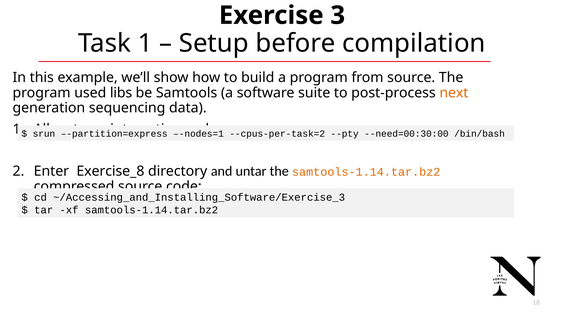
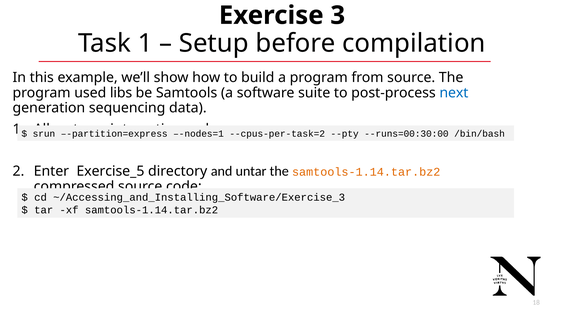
next colour: orange -> blue
--need=00:30:00: --need=00:30:00 -> --runs=00:30:00
Exercise_8: Exercise_8 -> Exercise_5
